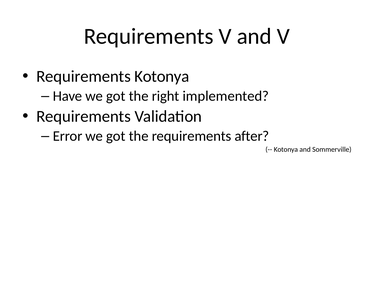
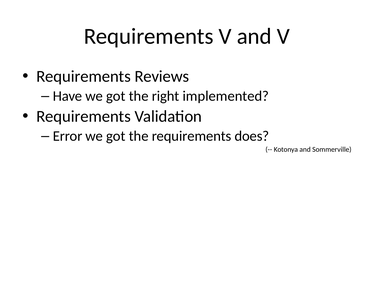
Requirements Kotonya: Kotonya -> Reviews
after: after -> does
